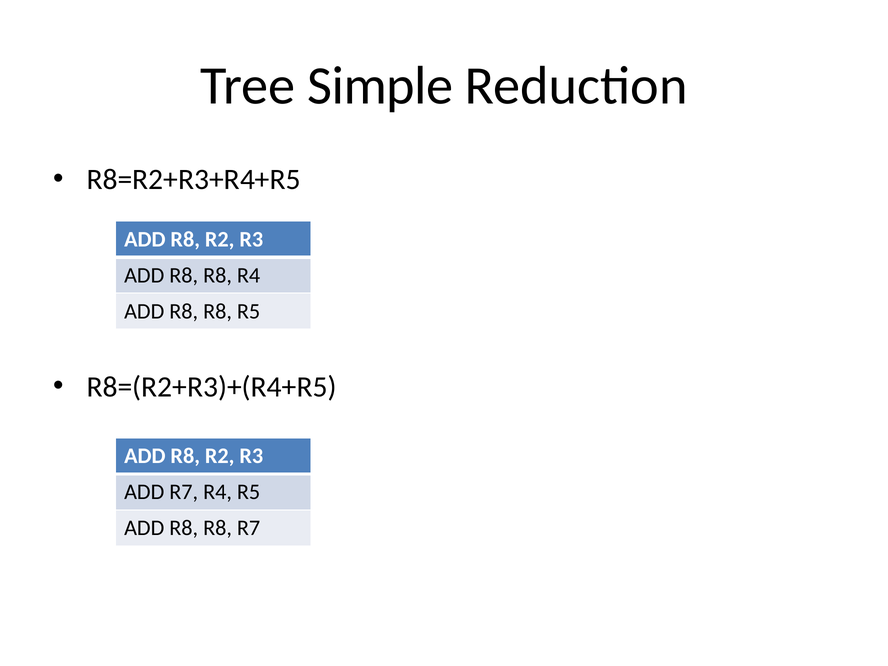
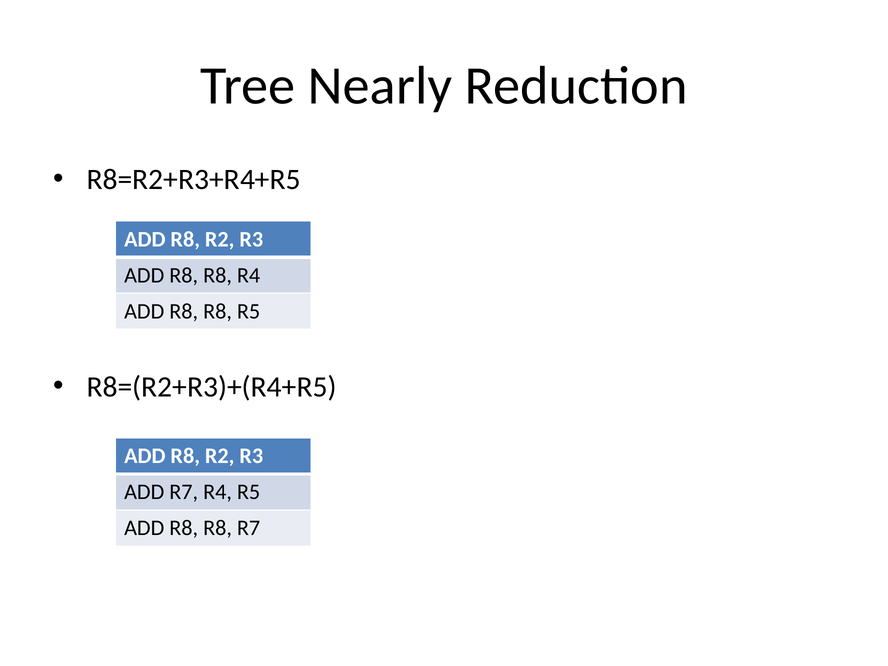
Simple: Simple -> Nearly
